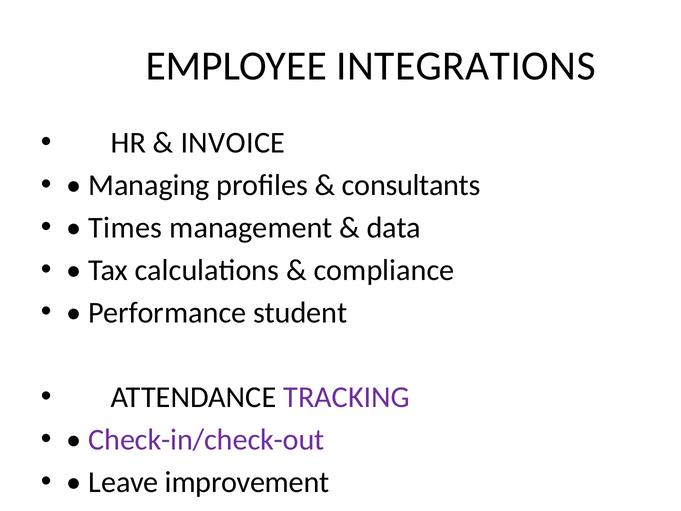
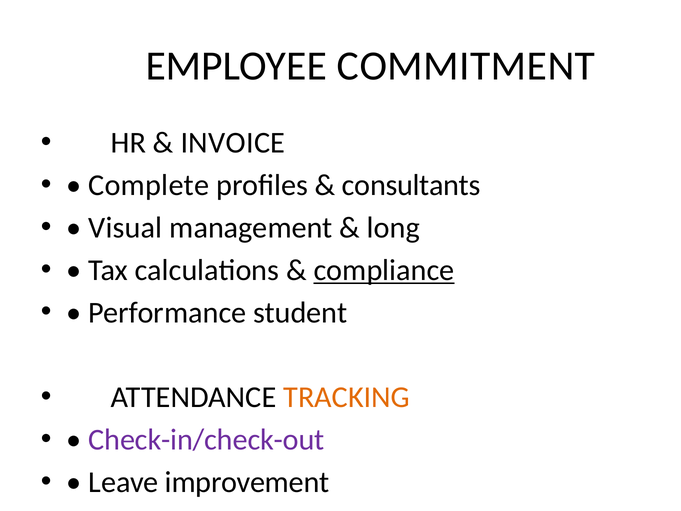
INTEGRATIONS: INTEGRATIONS -> COMMITMENT
Managing: Managing -> Complete
Times: Times -> Visual
data: data -> long
compliance underline: none -> present
TRACKING at (347, 397) colour: purple -> orange
